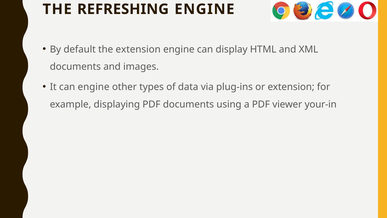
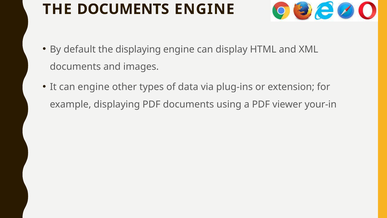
THE REFRESHING: REFRESHING -> DOCUMENTS
the extension: extension -> displaying
